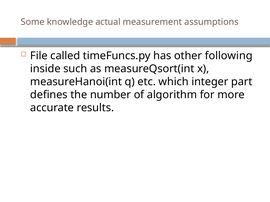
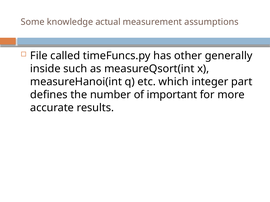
following: following -> generally
algorithm: algorithm -> important
